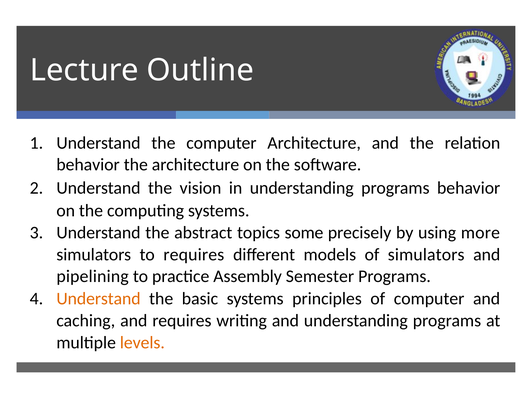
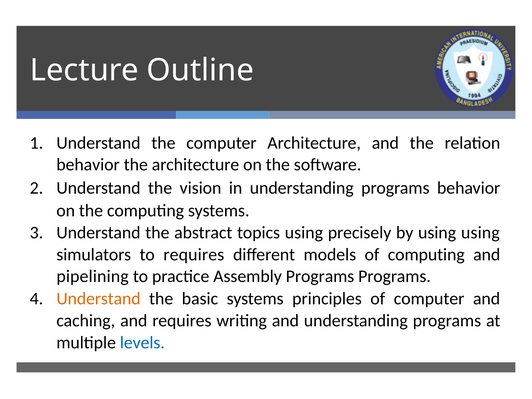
topics some: some -> using
using more: more -> using
of simulators: simulators -> computing
Assembly Semester: Semester -> Programs
levels colour: orange -> blue
